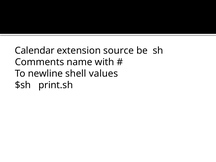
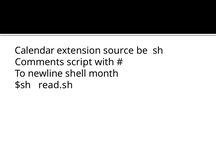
name: name -> script
values: values -> month
print.sh: print.sh -> read.sh
